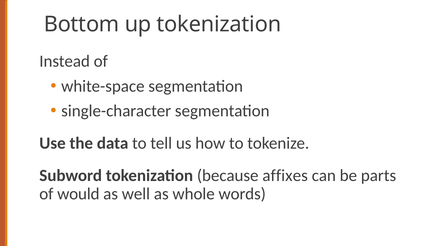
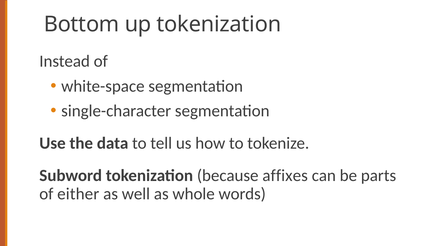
would: would -> either
